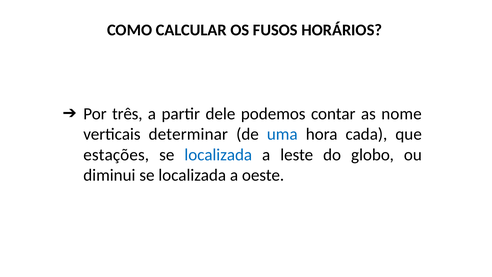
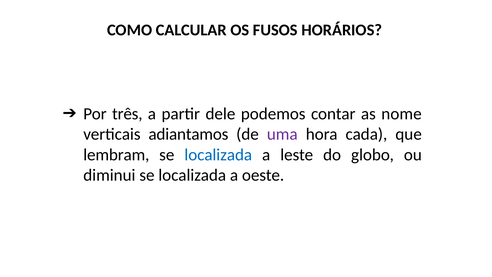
determinar: determinar -> adiantamos
uma colour: blue -> purple
estações: estações -> lembram
